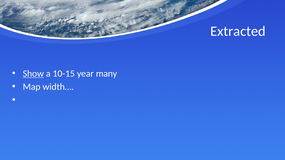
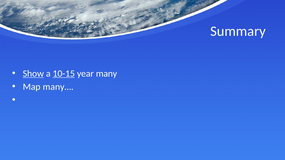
Extracted: Extracted -> Summary
10-15 underline: none -> present
width…: width… -> many…
